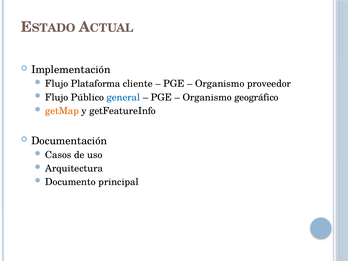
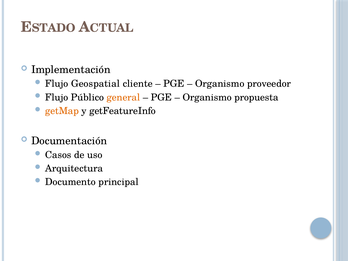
Plataforma: Plataforma -> Geospatial
general colour: blue -> orange
geográfico: geográfico -> propuesta
